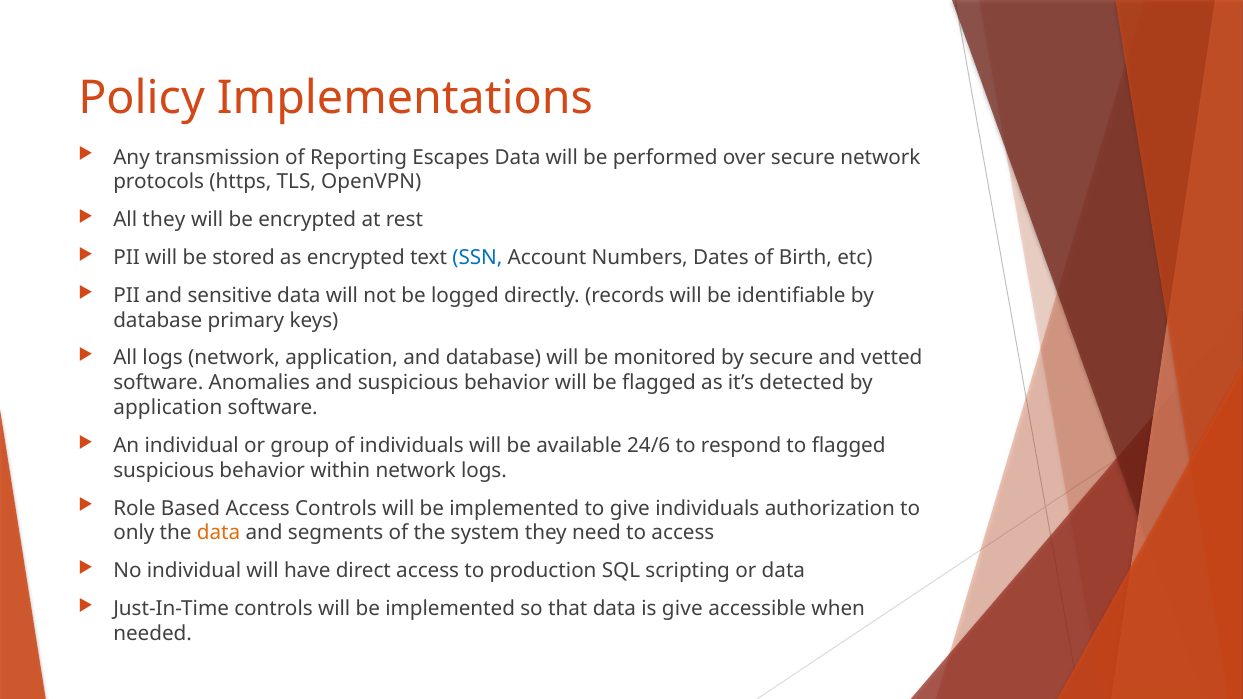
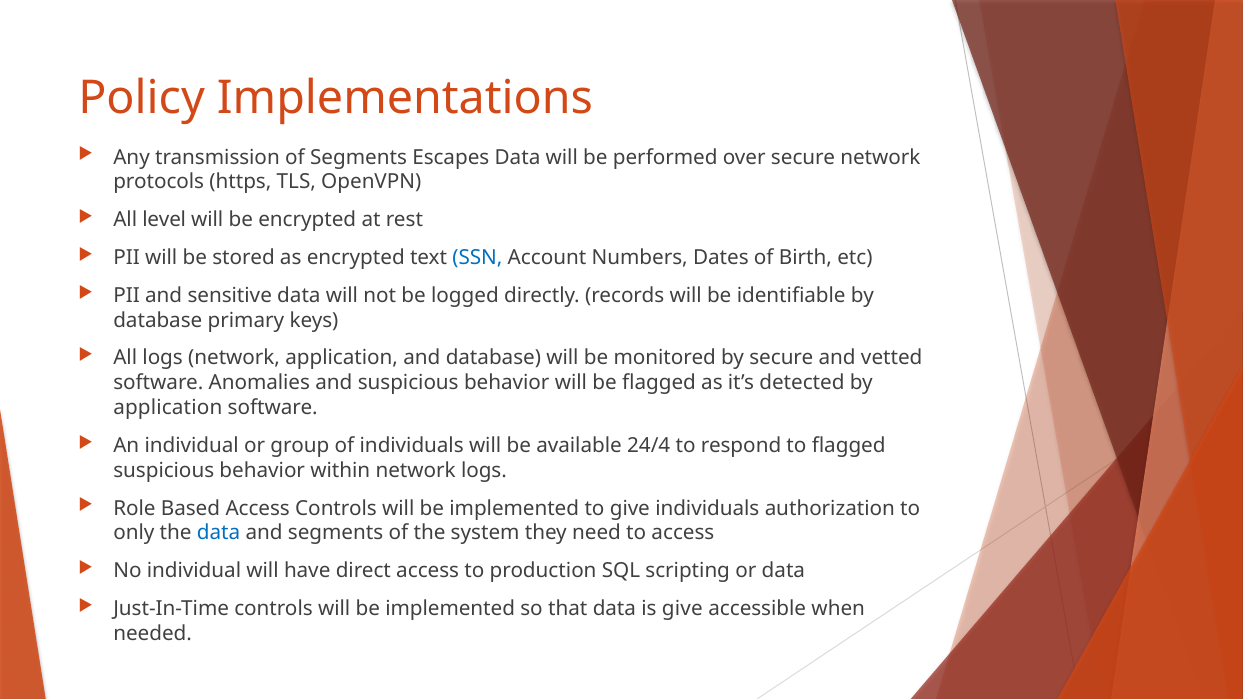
of Reporting: Reporting -> Segments
All they: they -> level
24/6: 24/6 -> 24/4
data at (219, 533) colour: orange -> blue
